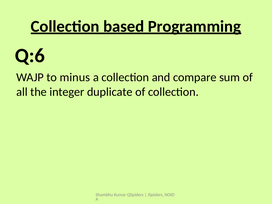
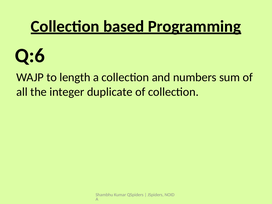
minus: minus -> length
compare: compare -> numbers
